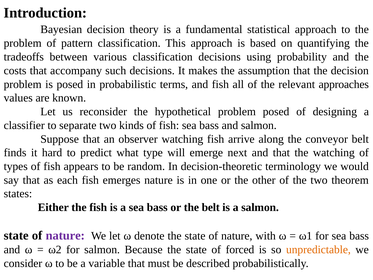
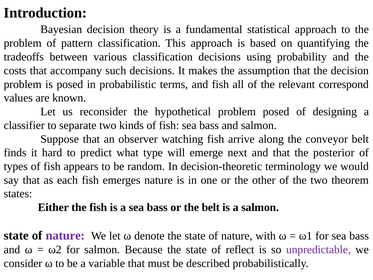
approaches: approaches -> correspond
the watching: watching -> posterior
forced: forced -> reflect
unpredictable colour: orange -> purple
